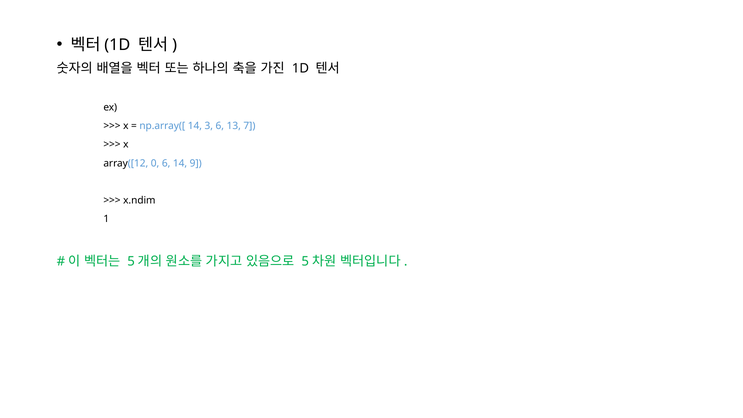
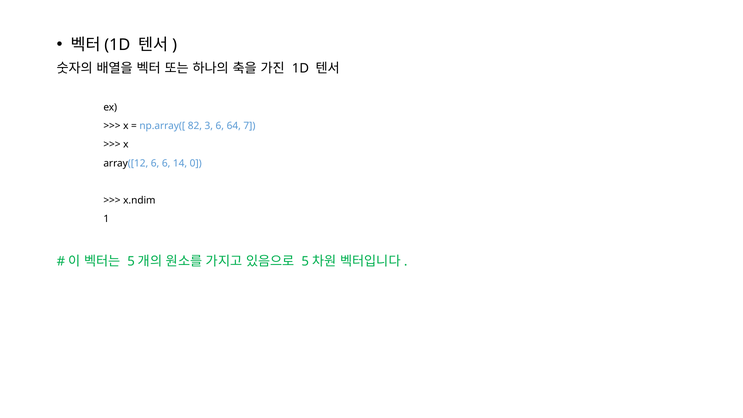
np.array([ 14: 14 -> 82
13: 13 -> 64
array([12 0: 0 -> 6
9: 9 -> 0
